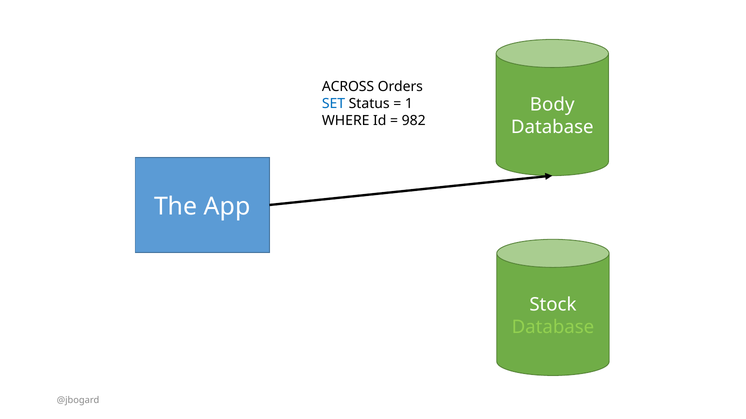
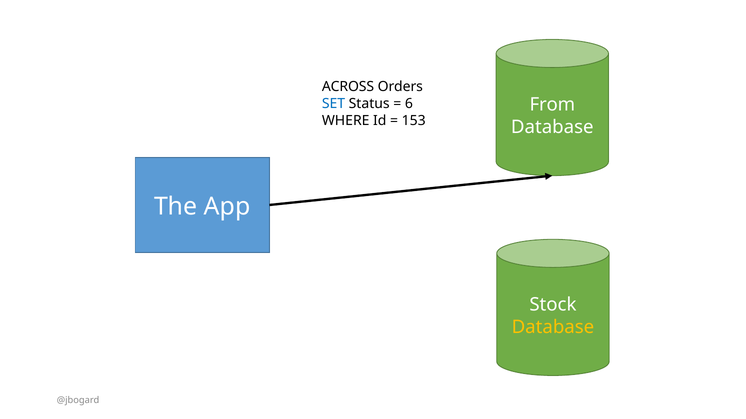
Body: Body -> From
1: 1 -> 6
982: 982 -> 153
Database at (553, 327) colour: light green -> yellow
